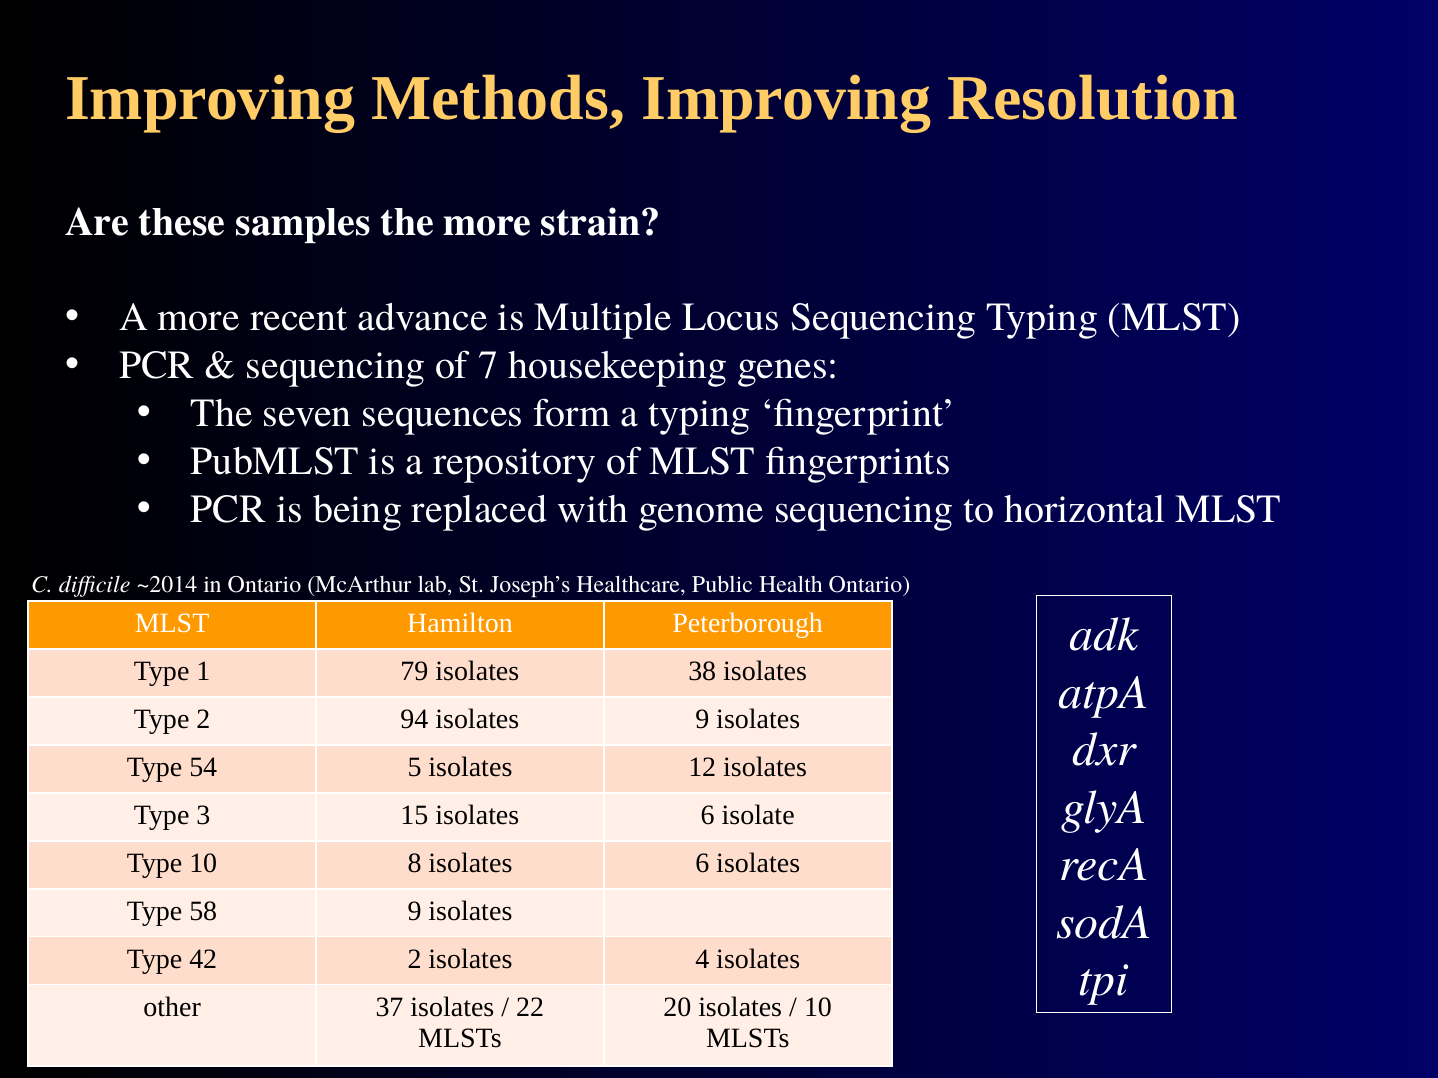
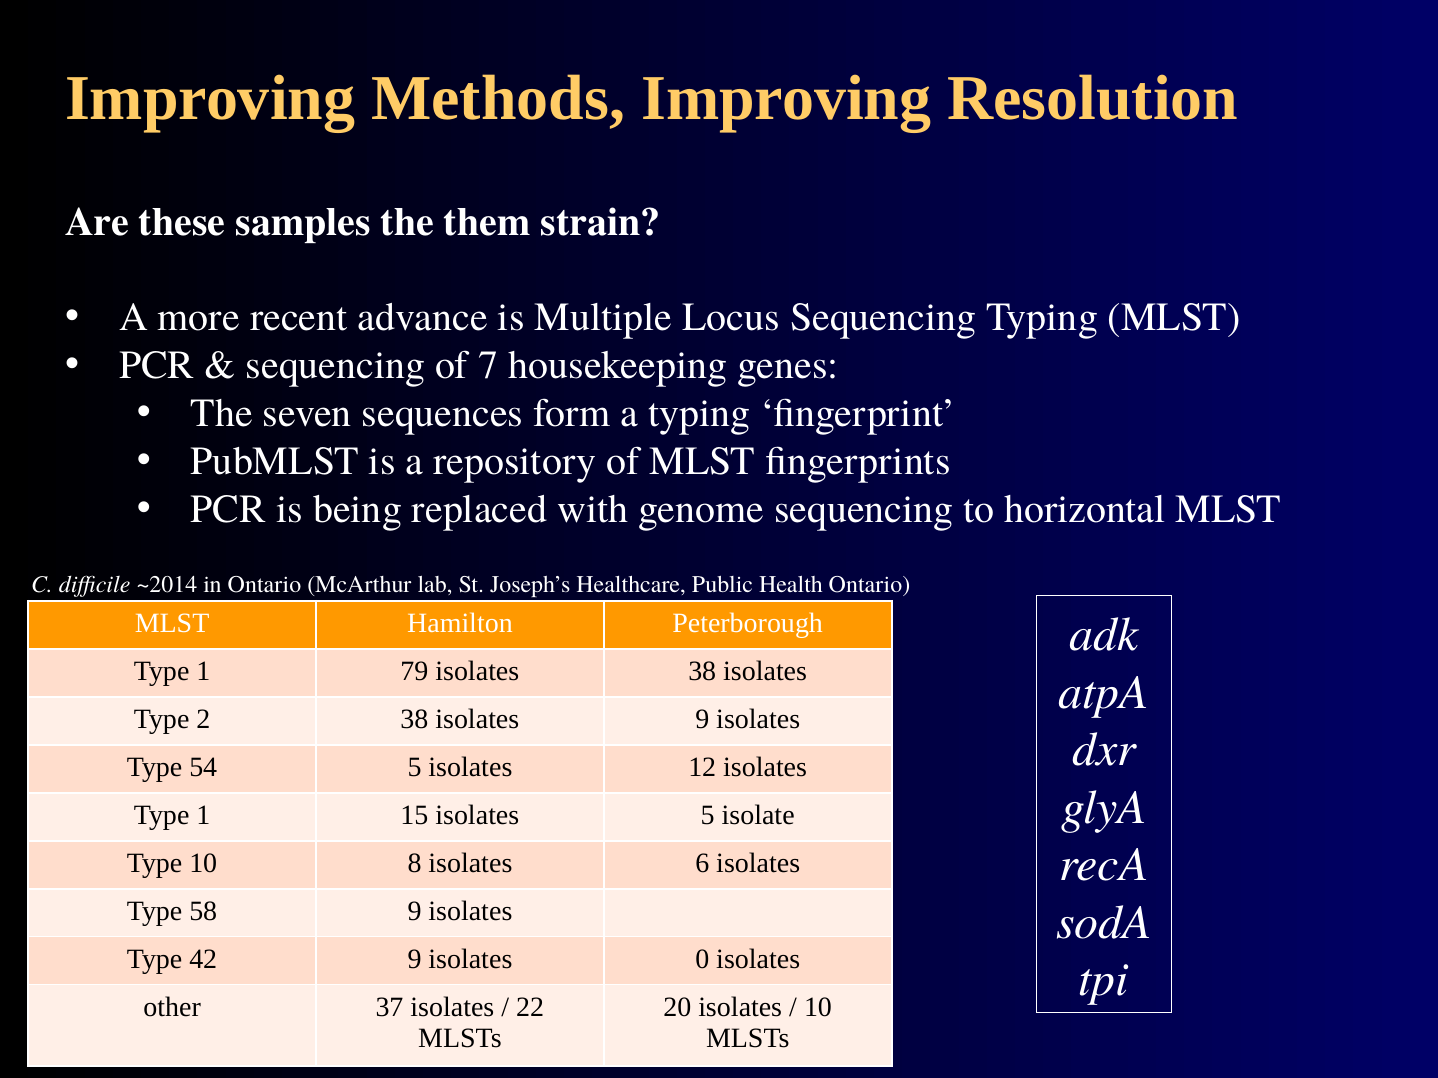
the more: more -> them
2 94: 94 -> 38
3 at (203, 816): 3 -> 1
15 isolates 6: 6 -> 5
42 2: 2 -> 9
4: 4 -> 0
